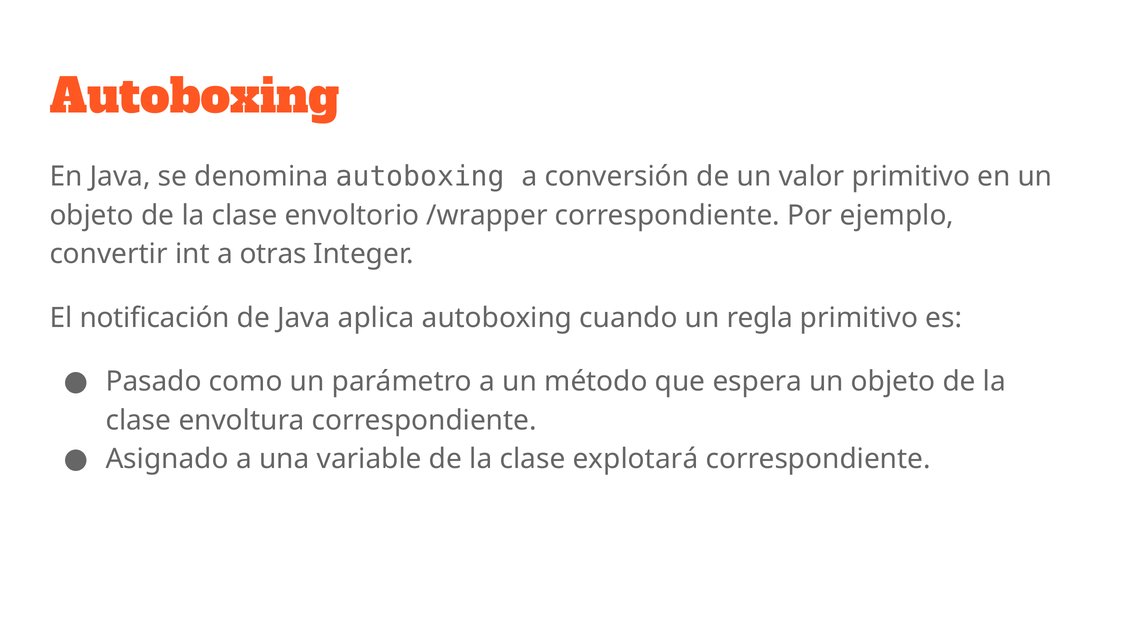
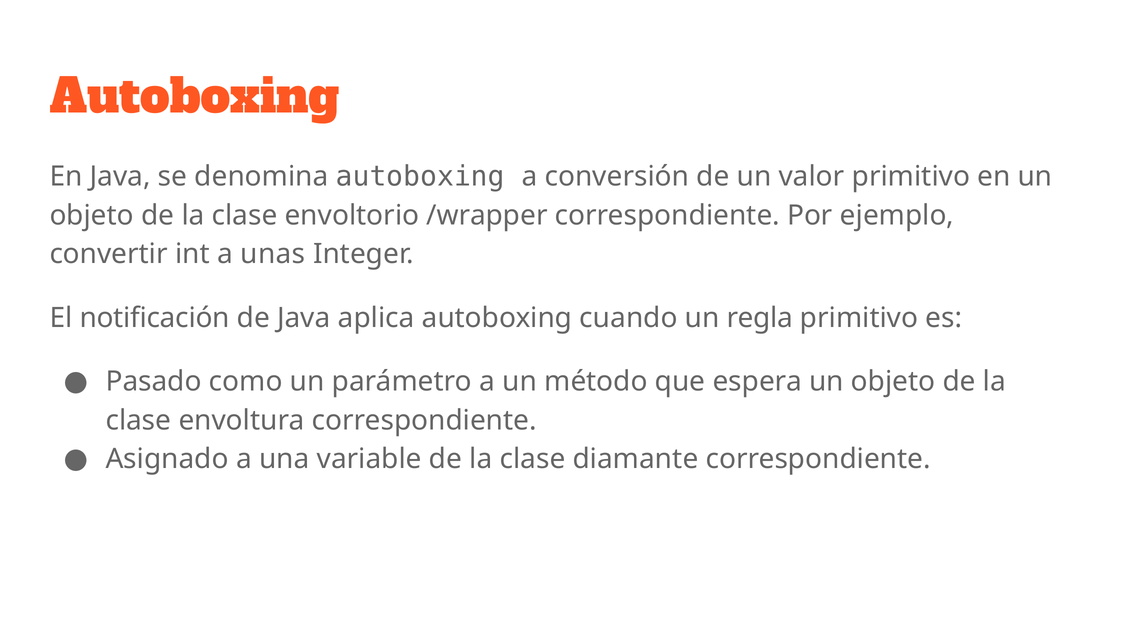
otras: otras -> unas
explotará: explotará -> diamante
